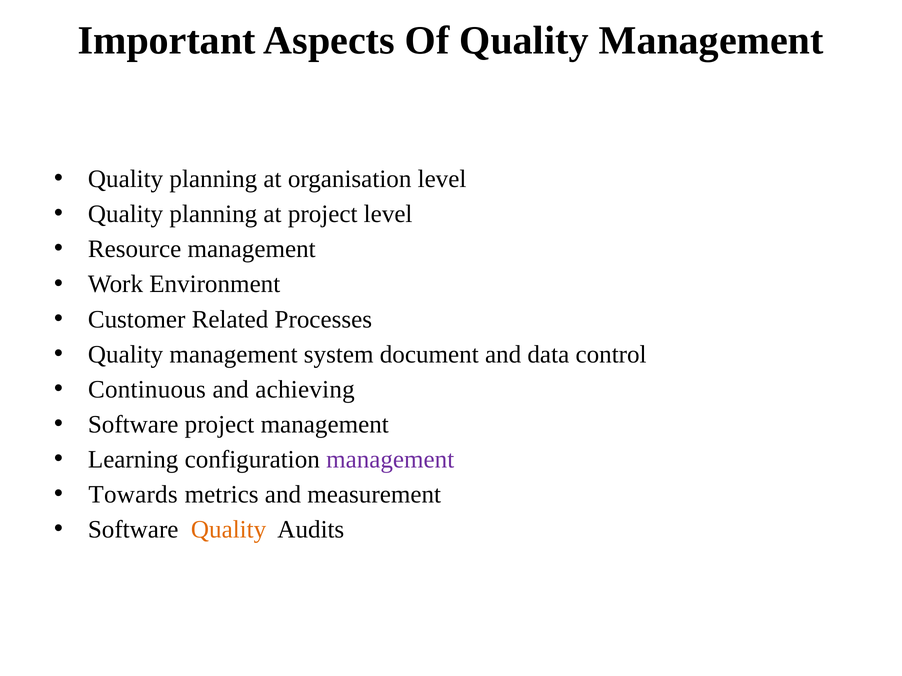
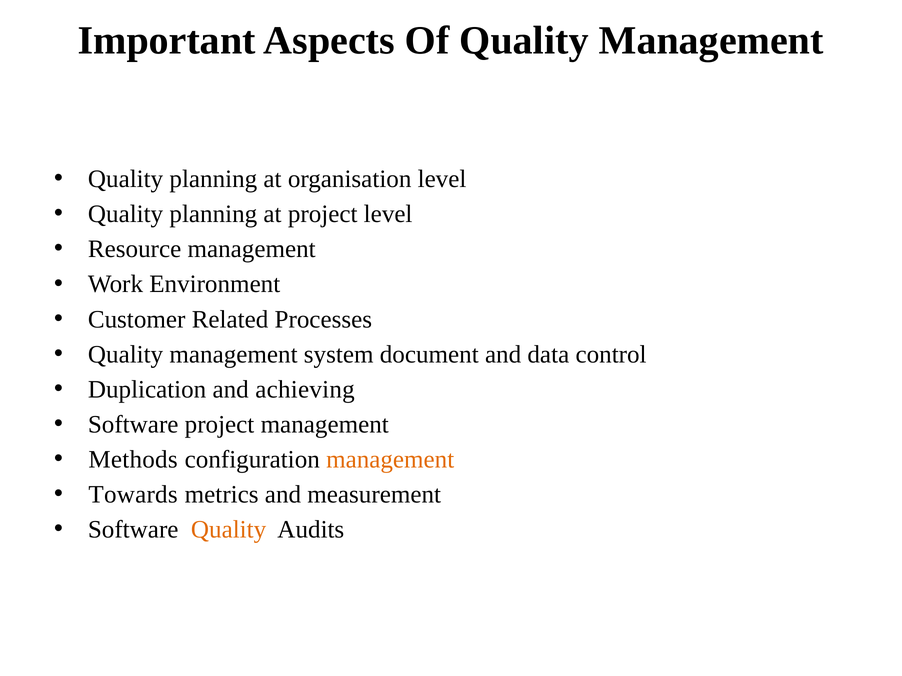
Continuous: Continuous -> Duplication
Learning: Learning -> Methods
management at (390, 460) colour: purple -> orange
